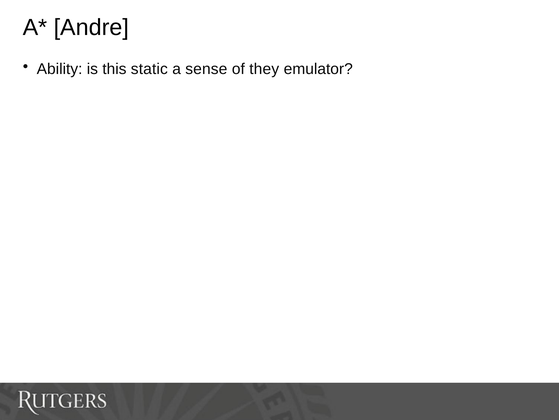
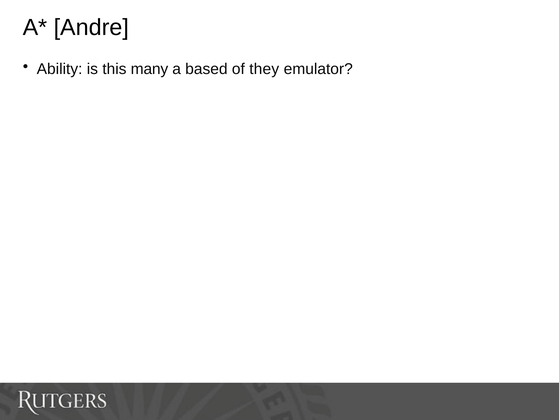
static: static -> many
sense: sense -> based
